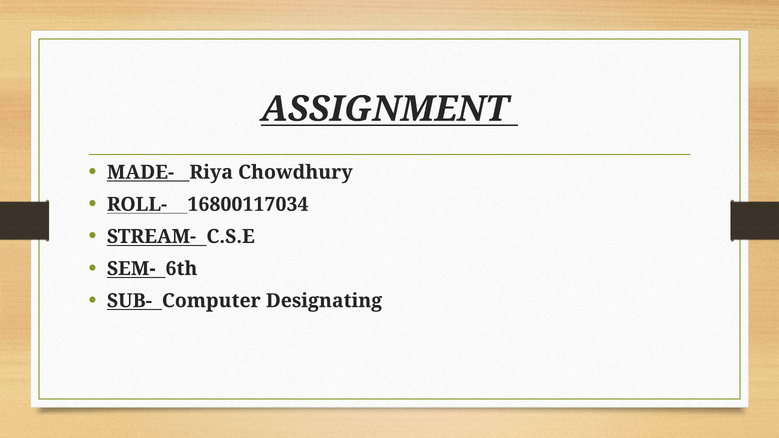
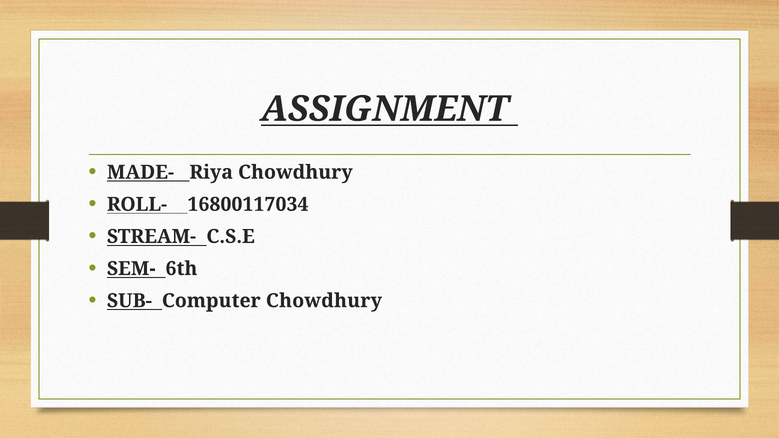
Computer Designating: Designating -> Chowdhury
